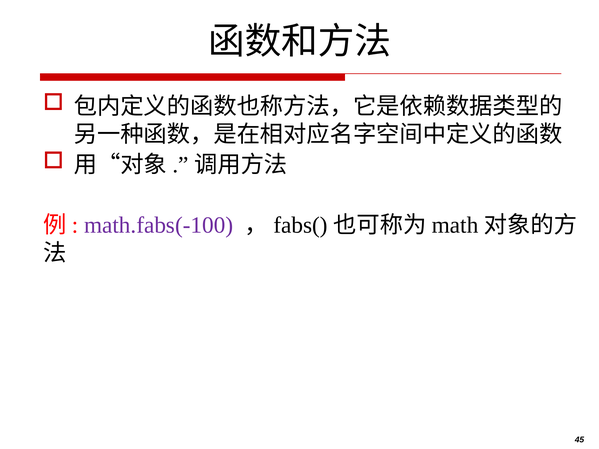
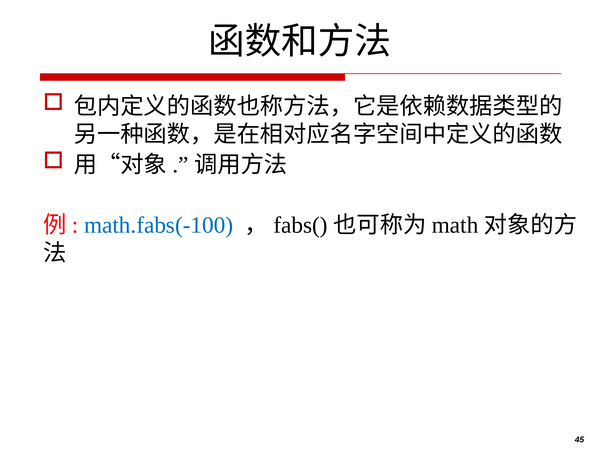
math.fabs(-100 colour: purple -> blue
